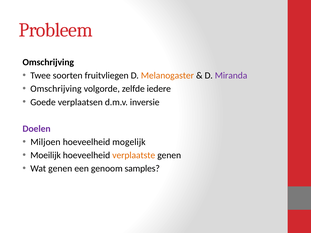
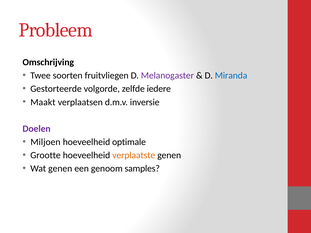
Melanogaster colour: orange -> purple
Miranda colour: purple -> blue
Omschrijving at (56, 89): Omschrijving -> Gestorteerde
Goede: Goede -> Maakt
mogelijk: mogelijk -> optimale
Moeilijk: Moeilijk -> Grootte
